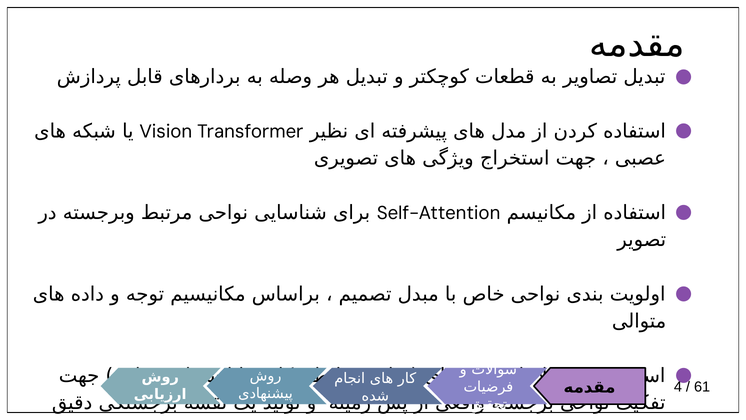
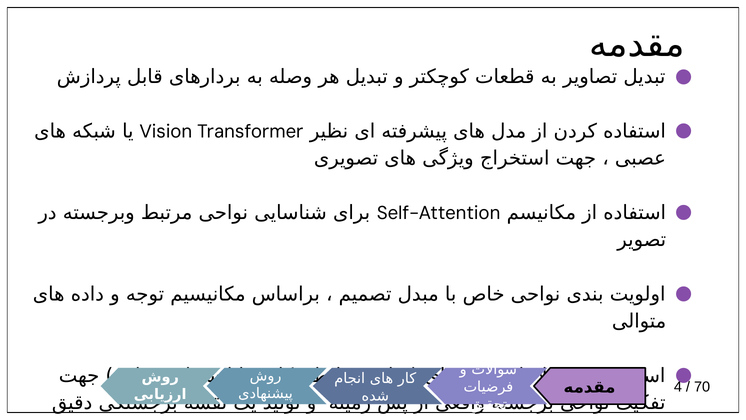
61: 61 -> 70
